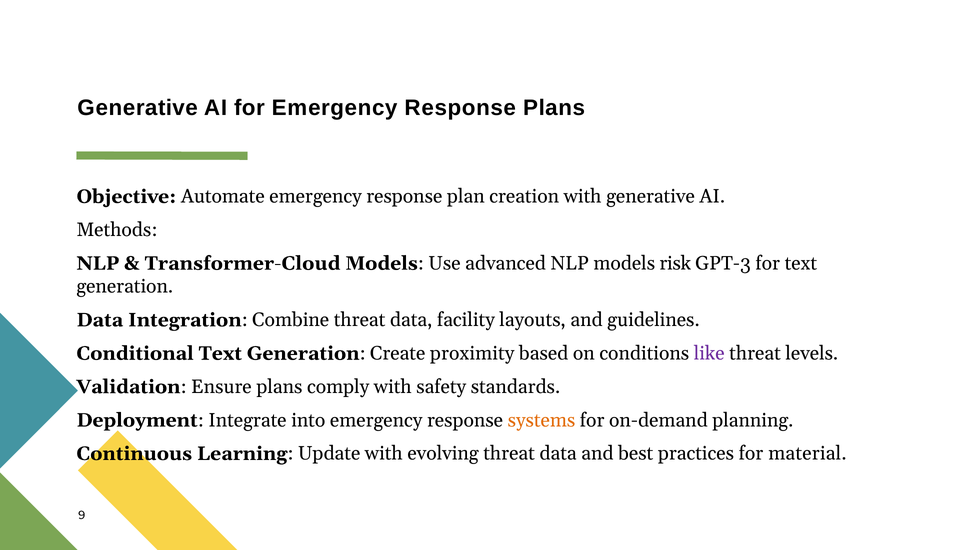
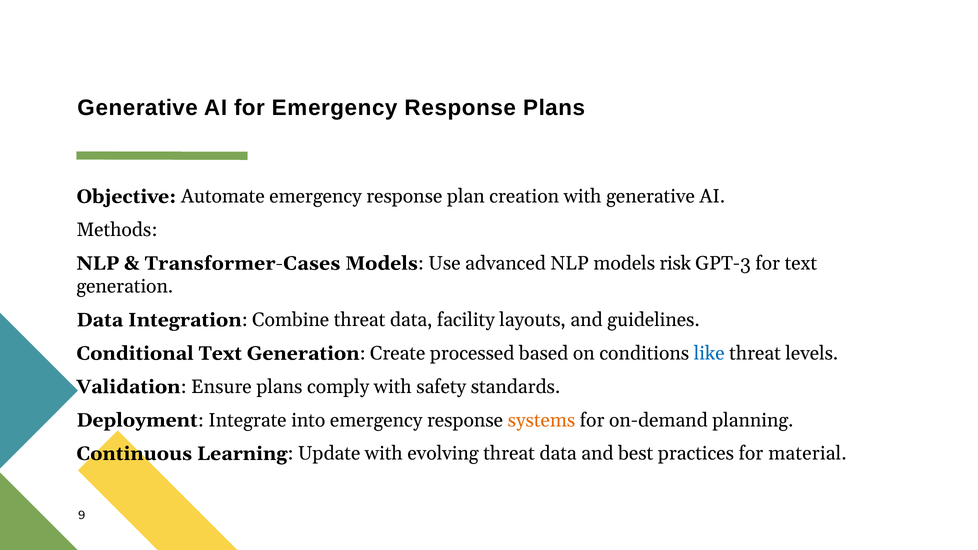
Transformer-Cloud: Transformer-Cloud -> Transformer-Cases
proximity: proximity -> processed
like colour: purple -> blue
